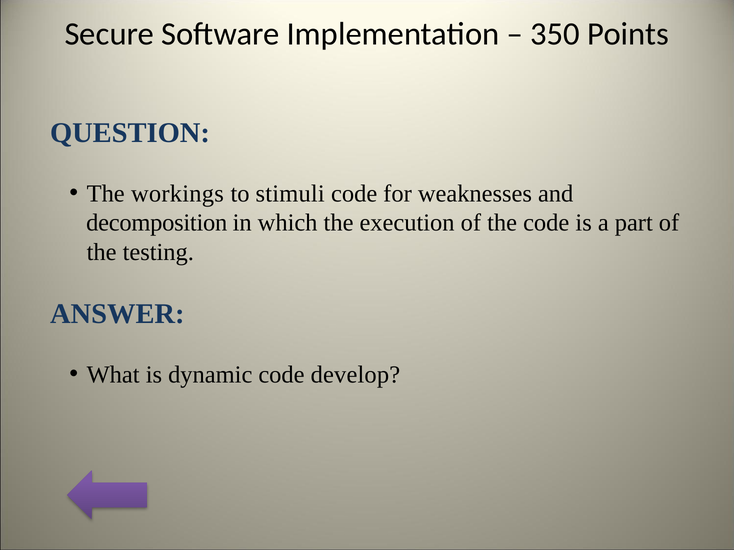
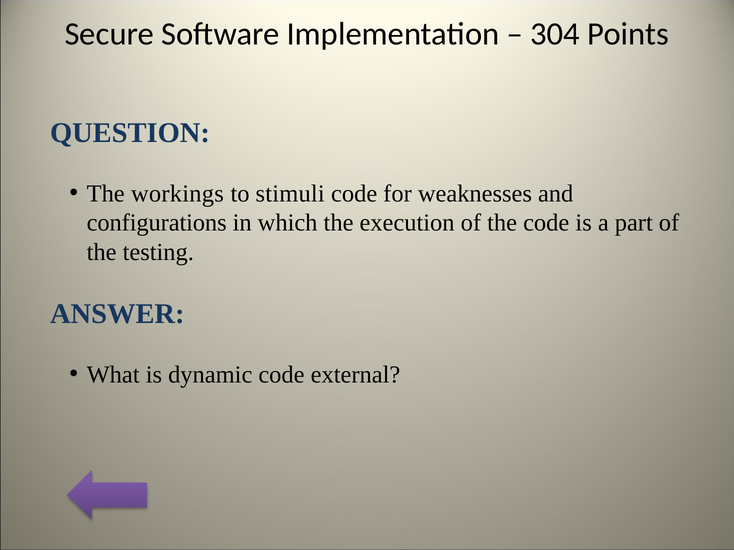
350: 350 -> 304
decomposition: decomposition -> configurations
develop: develop -> external
